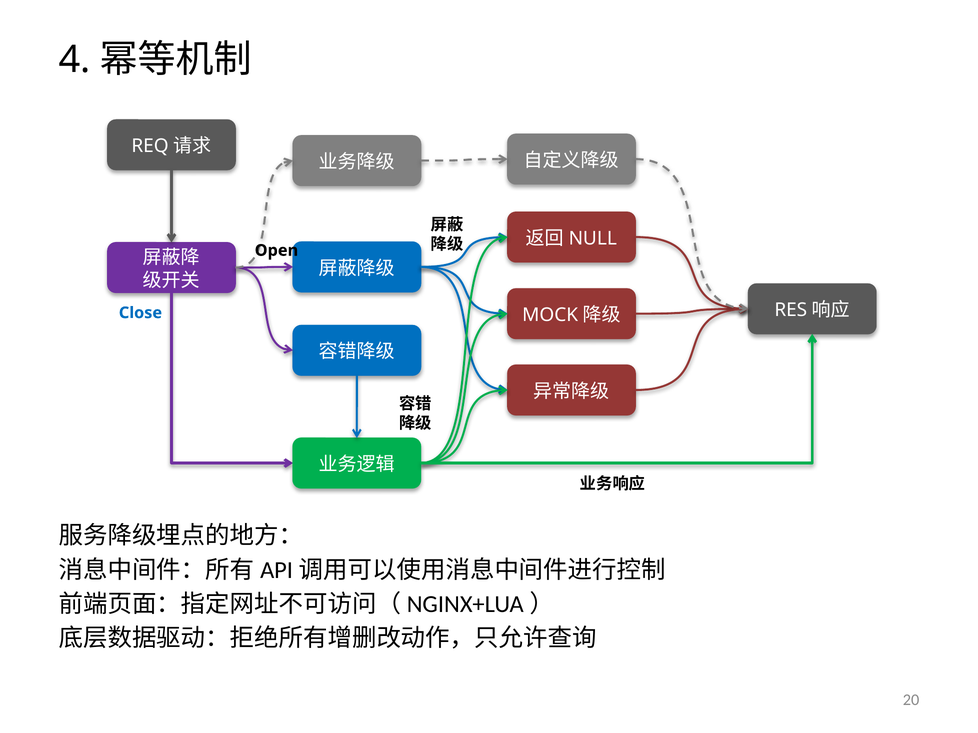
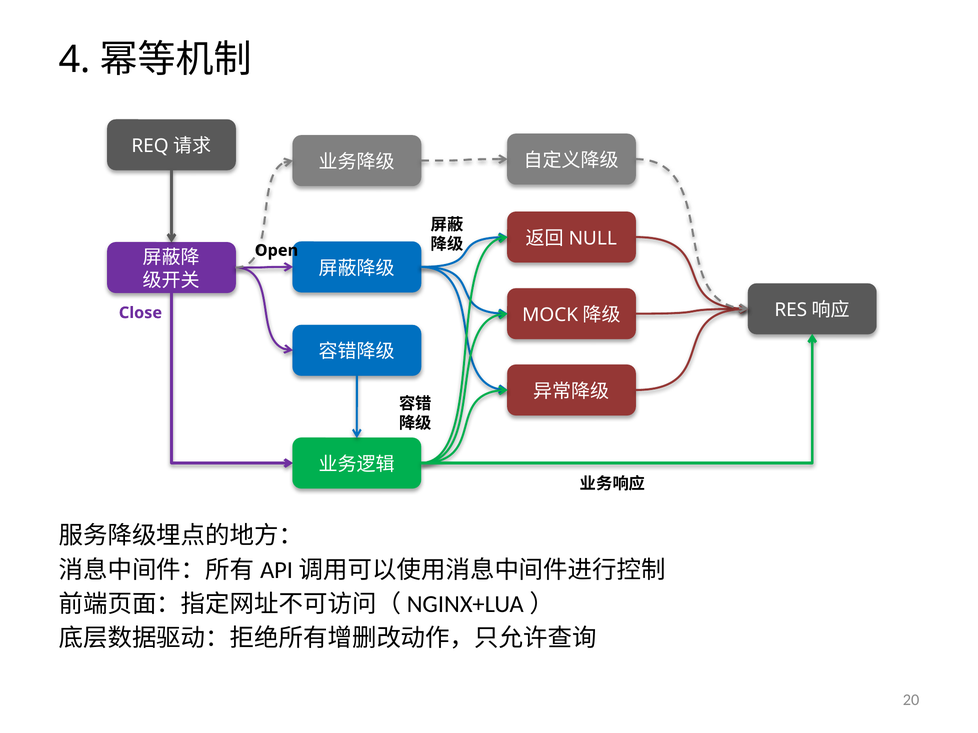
Close colour: blue -> purple
